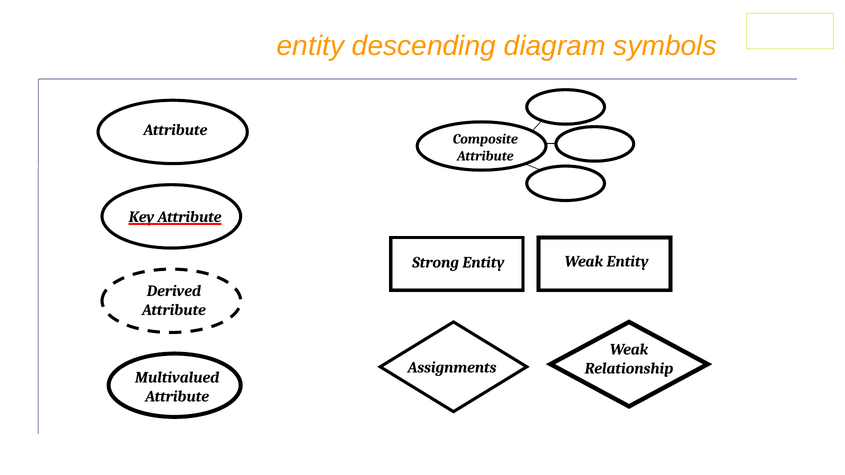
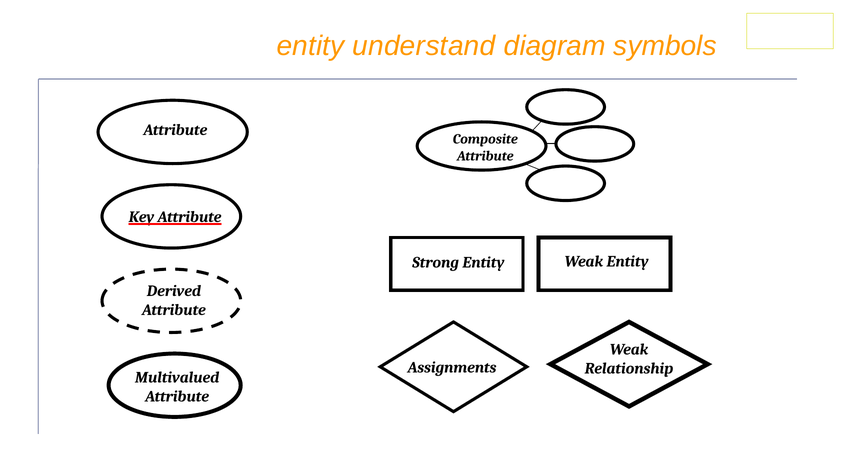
descending: descending -> understand
